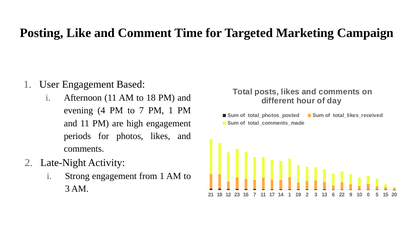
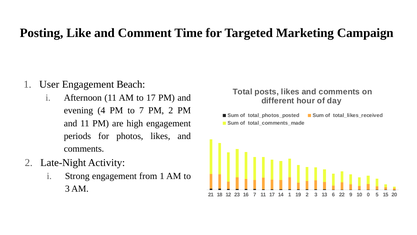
Based: Based -> Beach
to 18: 18 -> 17
PM 1: 1 -> 2
